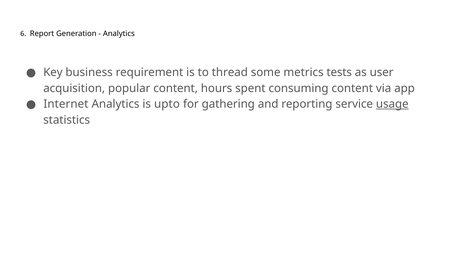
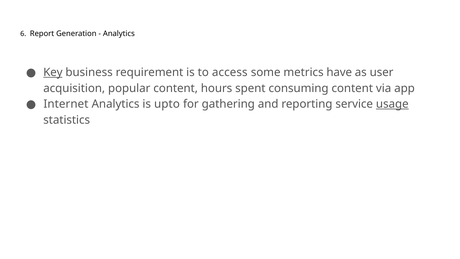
Key underline: none -> present
thread: thread -> access
tests: tests -> have
